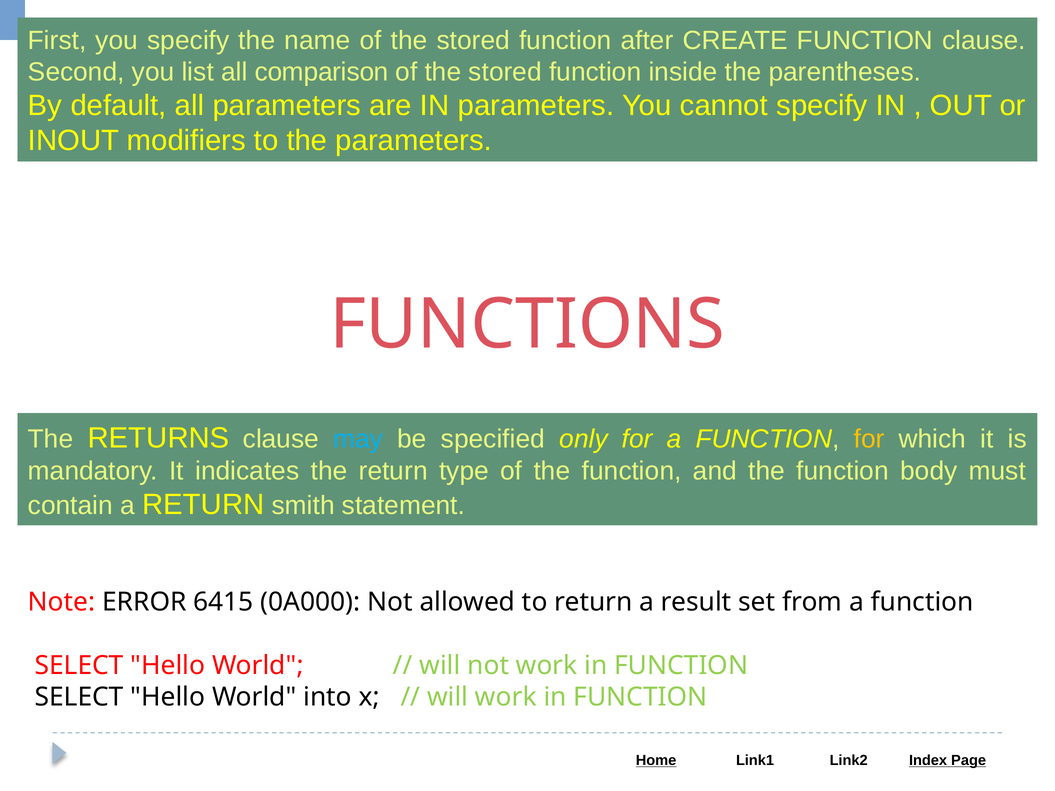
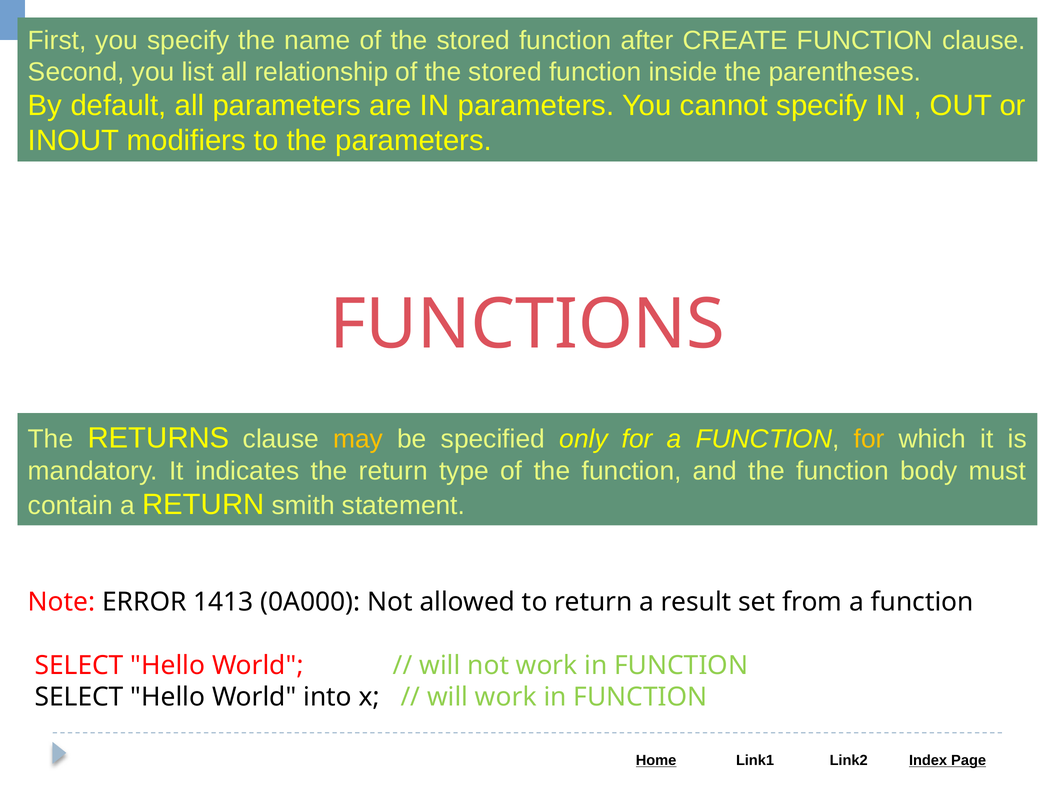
comparison: comparison -> relationship
may colour: light blue -> yellow
6415: 6415 -> 1413
